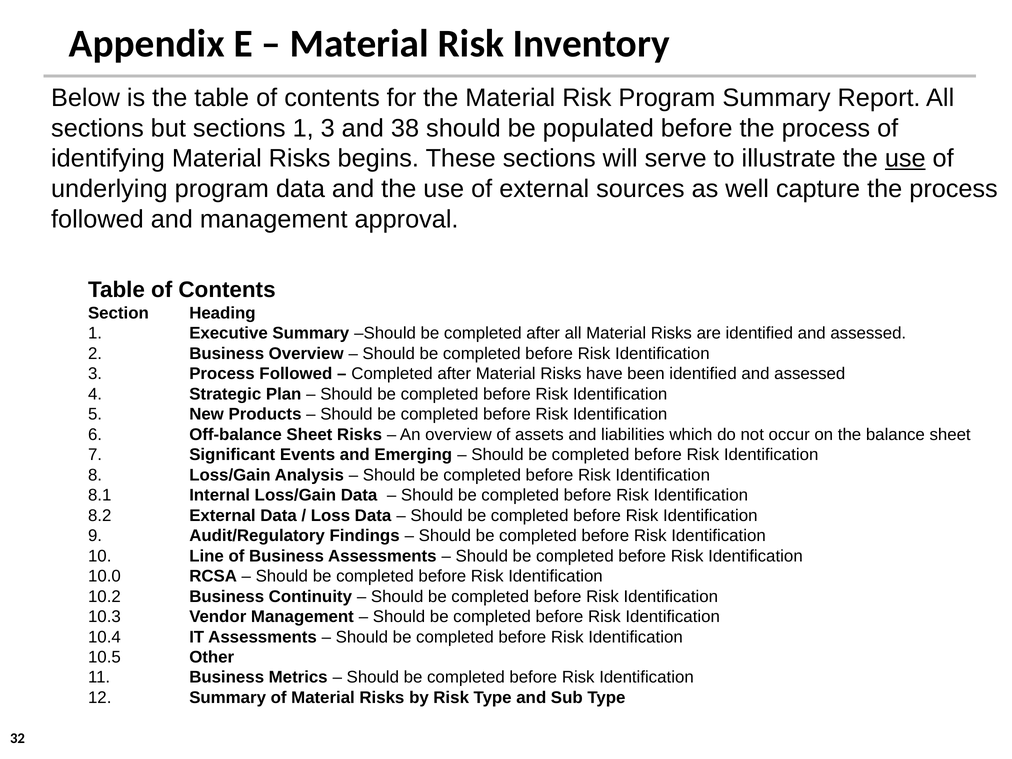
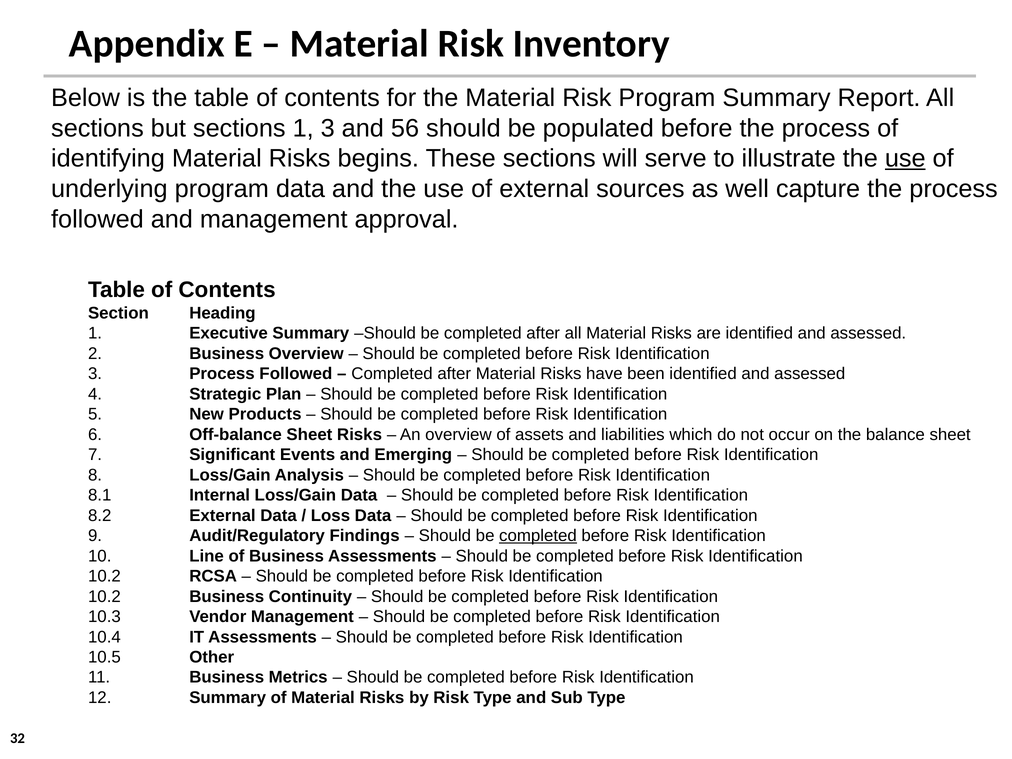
38: 38 -> 56
completed at (538, 536) underline: none -> present
10.0 at (104, 576): 10.0 -> 10.2
